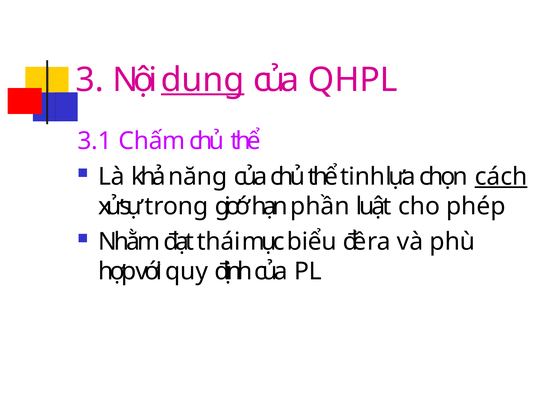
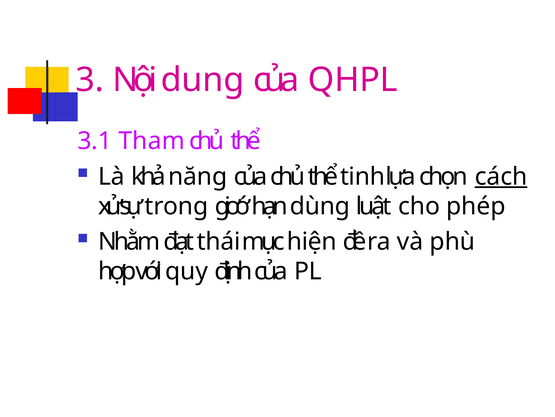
dung underline: present -> none
Chấm: Chấm -> Tham
phần: phần -> dùng
biểu: biểu -> hiện
